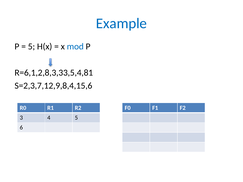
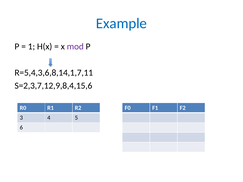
5 at (31, 46): 5 -> 1
mod colour: blue -> purple
R=6,1,2,8,3,33,5,4,81: R=6,1,2,8,3,33,5,4,81 -> R=5,4,3,6,8,14,1,7,11
